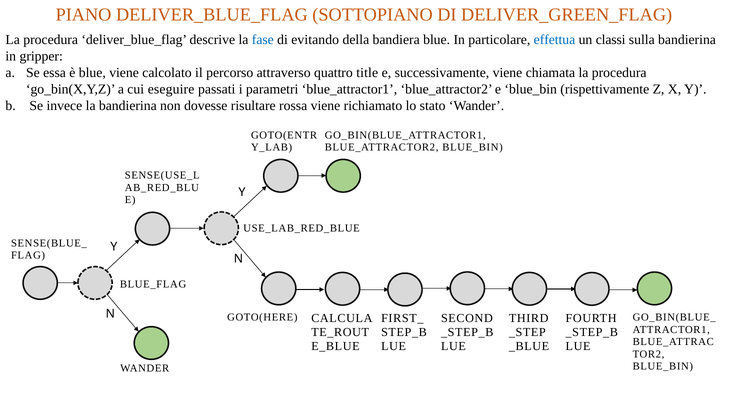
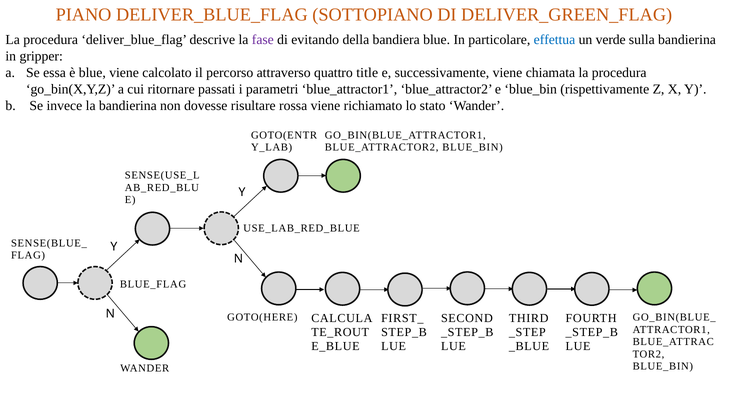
fase colour: blue -> purple
classi: classi -> verde
eseguire: eseguire -> ritornare
